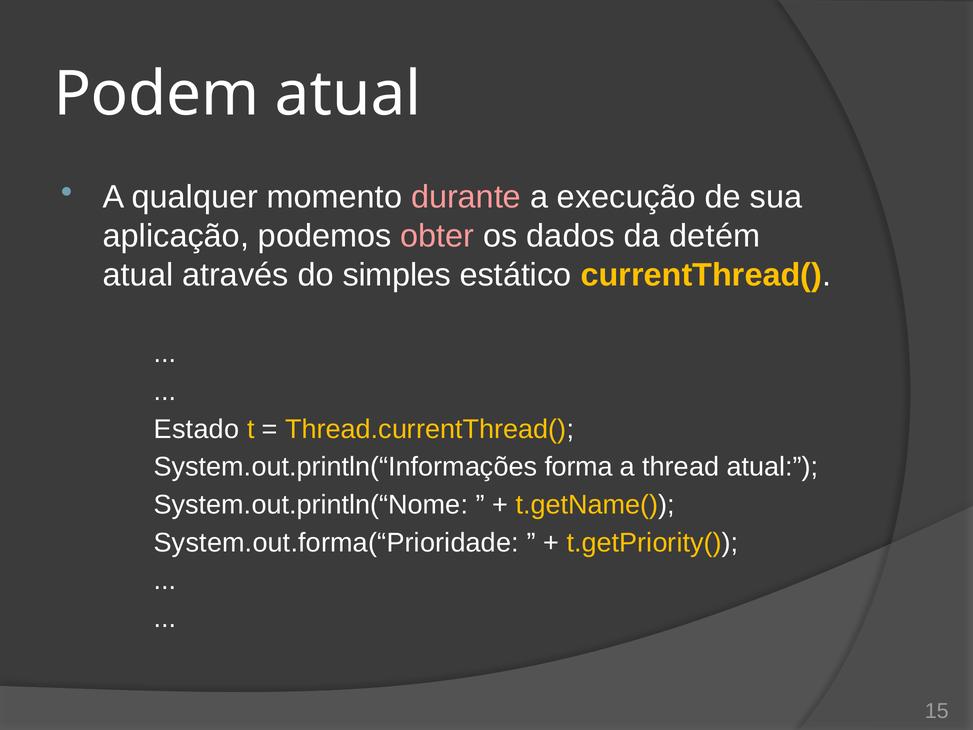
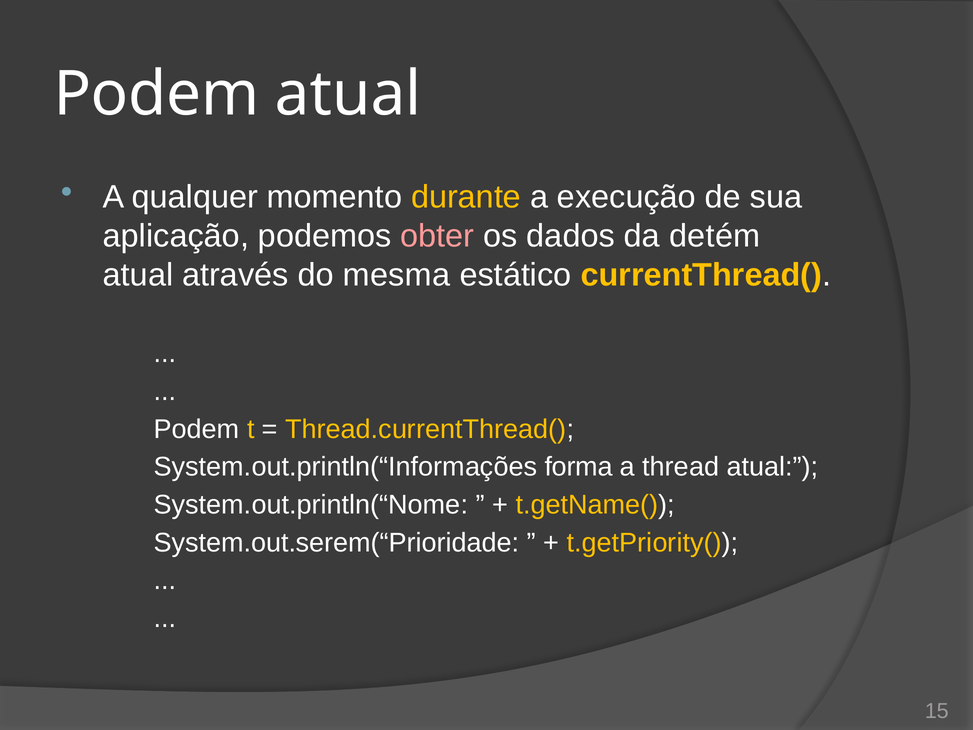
durante colour: pink -> yellow
simples: simples -> mesma
Estado at (197, 429): Estado -> Podem
System.out.forma(“Prioridade: System.out.forma(“Prioridade -> System.out.serem(“Prioridade
